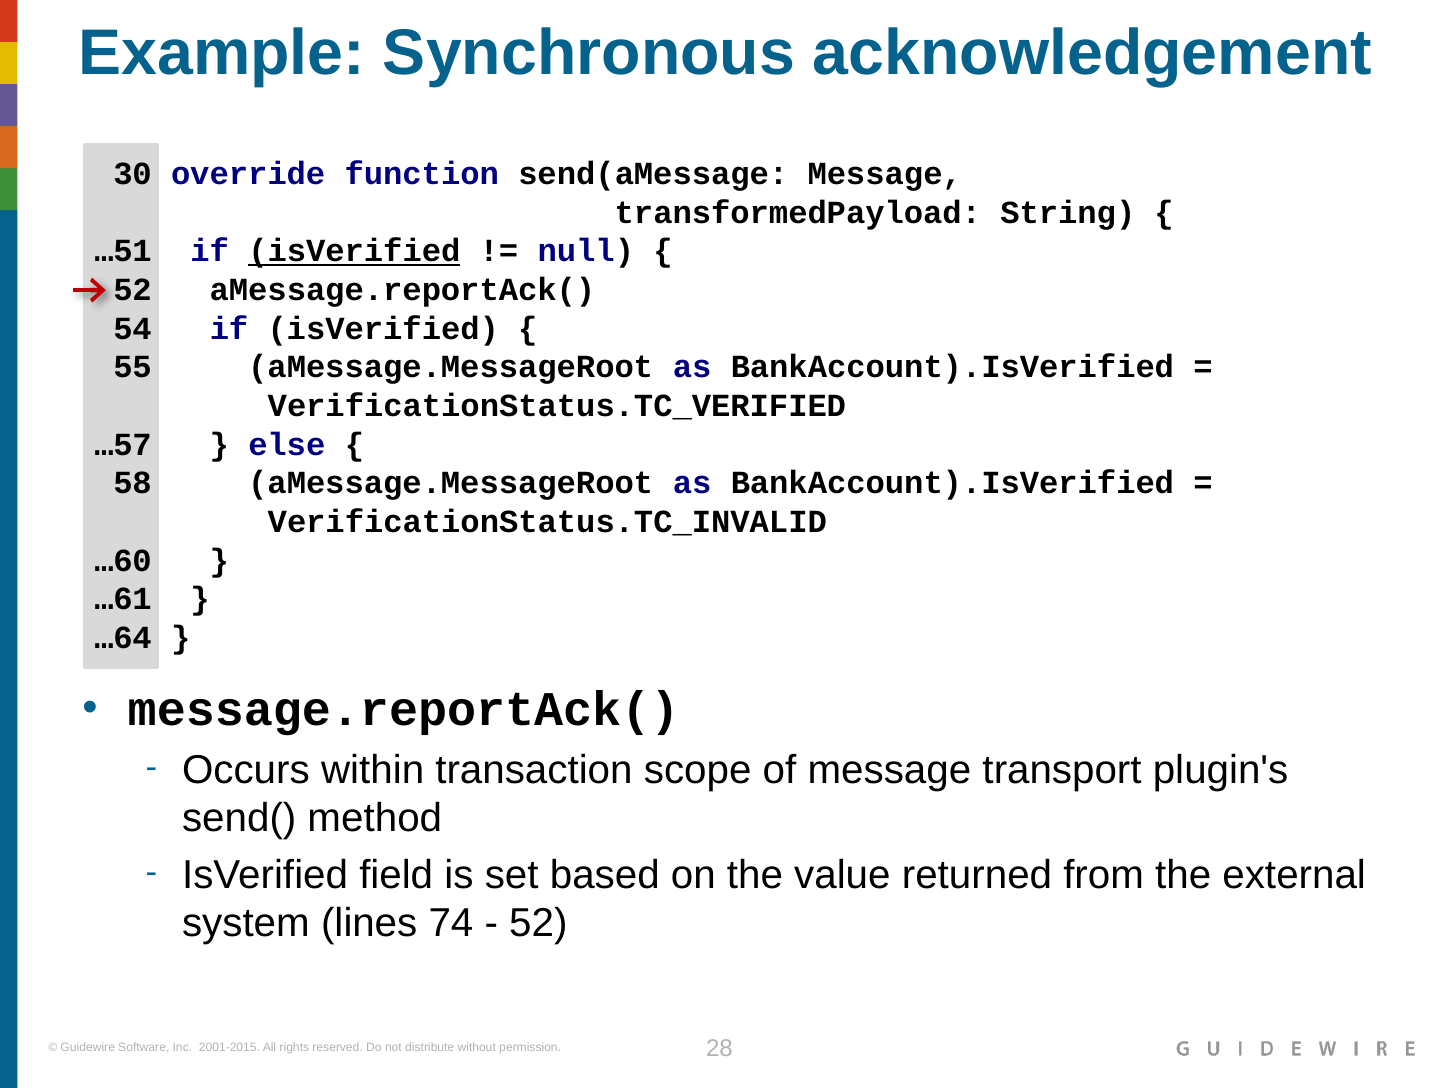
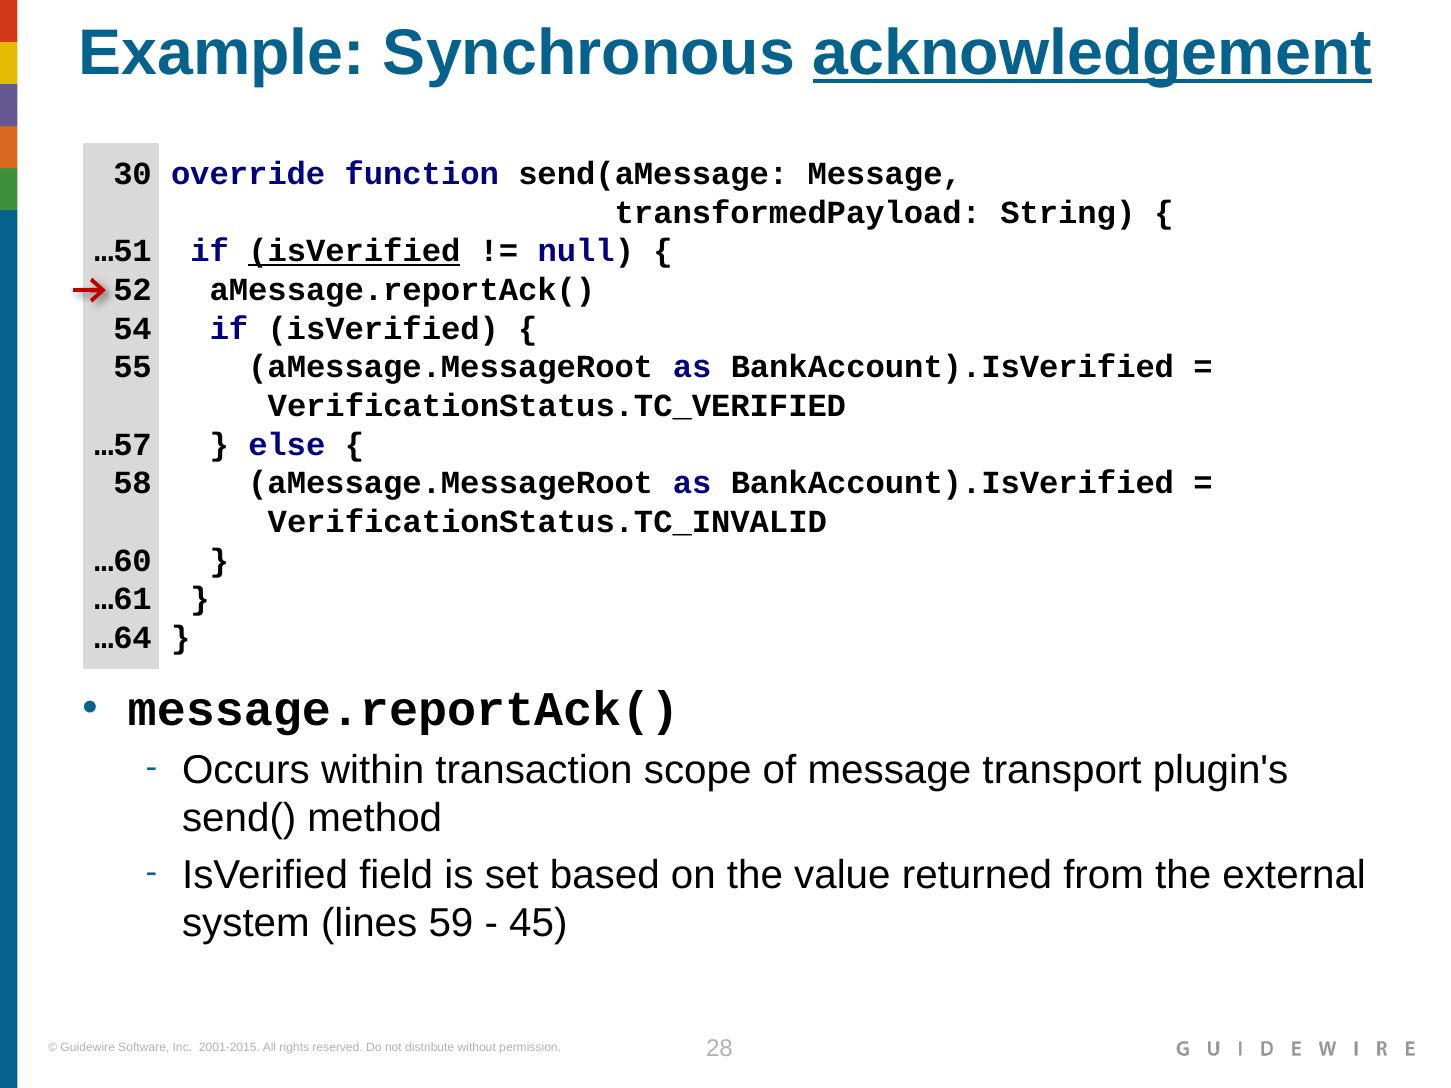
acknowledgement underline: none -> present
74: 74 -> 59
52 at (538, 923): 52 -> 45
